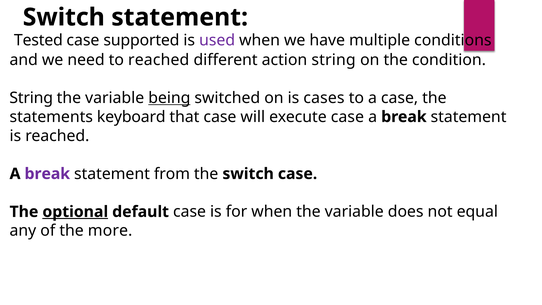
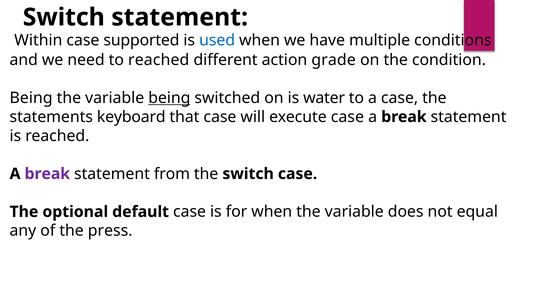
Tested: Tested -> Within
used colour: purple -> blue
action string: string -> grade
String at (31, 98): String -> Being
cases: cases -> water
optional underline: present -> none
more: more -> press
